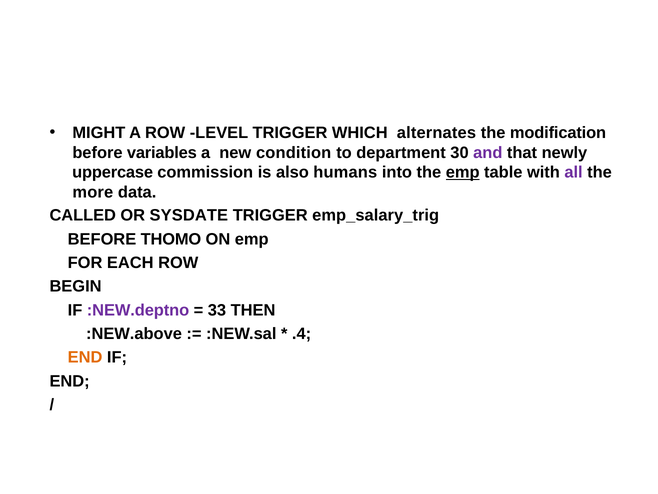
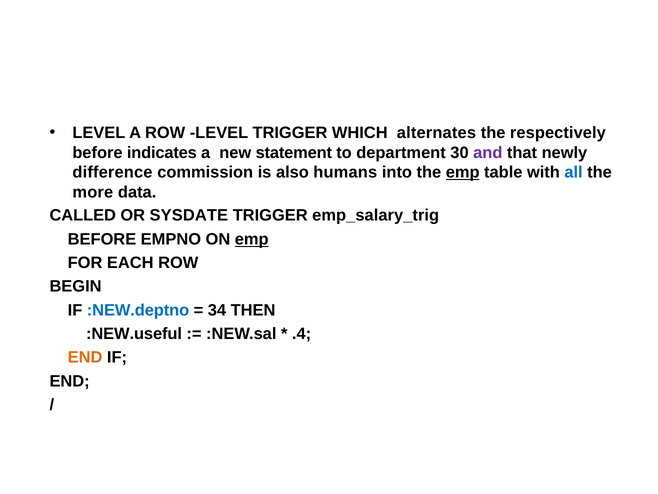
MIGHT at (99, 133): MIGHT -> LEVEL
modification: modification -> respectively
variables: variables -> indicates
condition: condition -> statement
uppercase: uppercase -> difference
all colour: purple -> blue
THOMO: THOMO -> EMPNO
emp at (252, 239) underline: none -> present
:NEW.deptno colour: purple -> blue
33: 33 -> 34
:NEW.above: :NEW.above -> :NEW.useful
